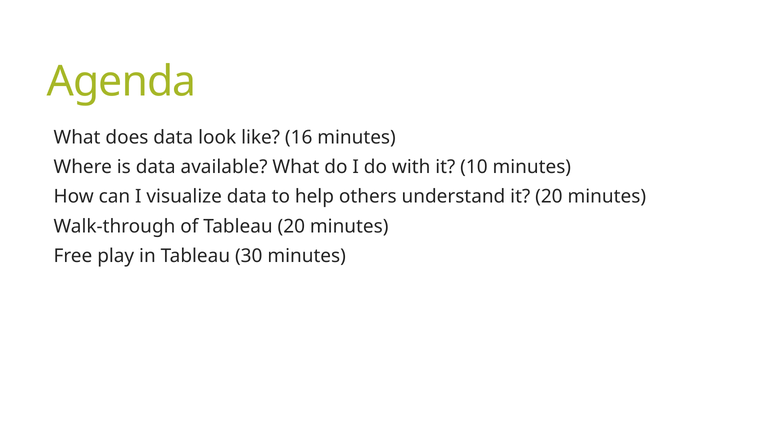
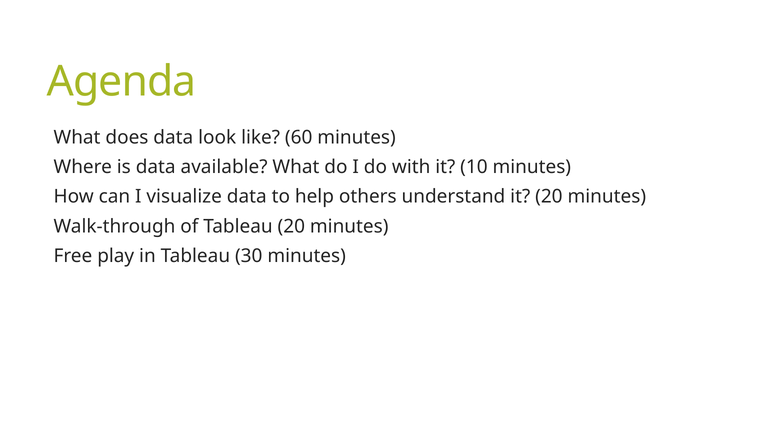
16: 16 -> 60
